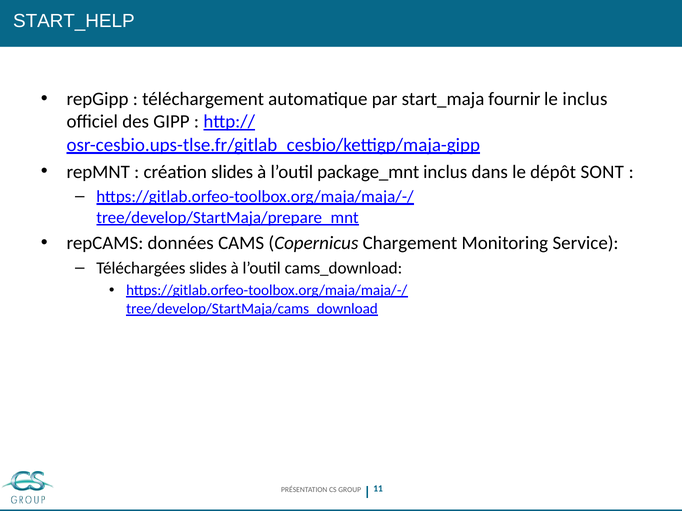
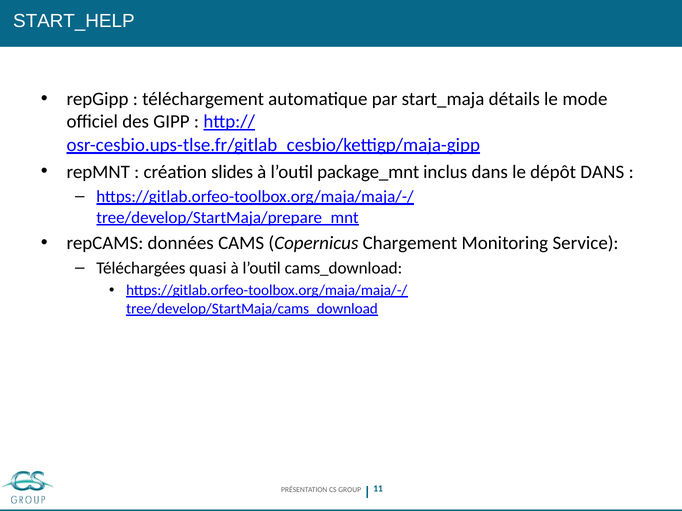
fournir: fournir -> détails
le inclus: inclus -> mode
dépôt SONT: SONT -> DANS
Téléchargées slides: slides -> quasi
